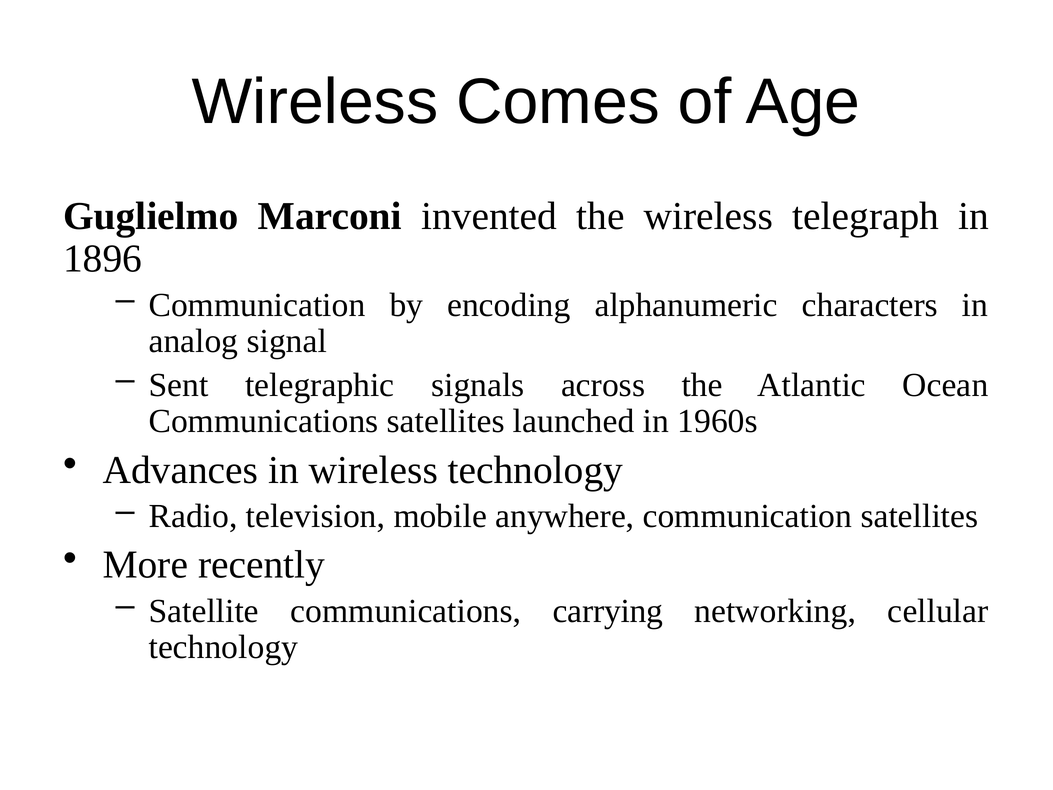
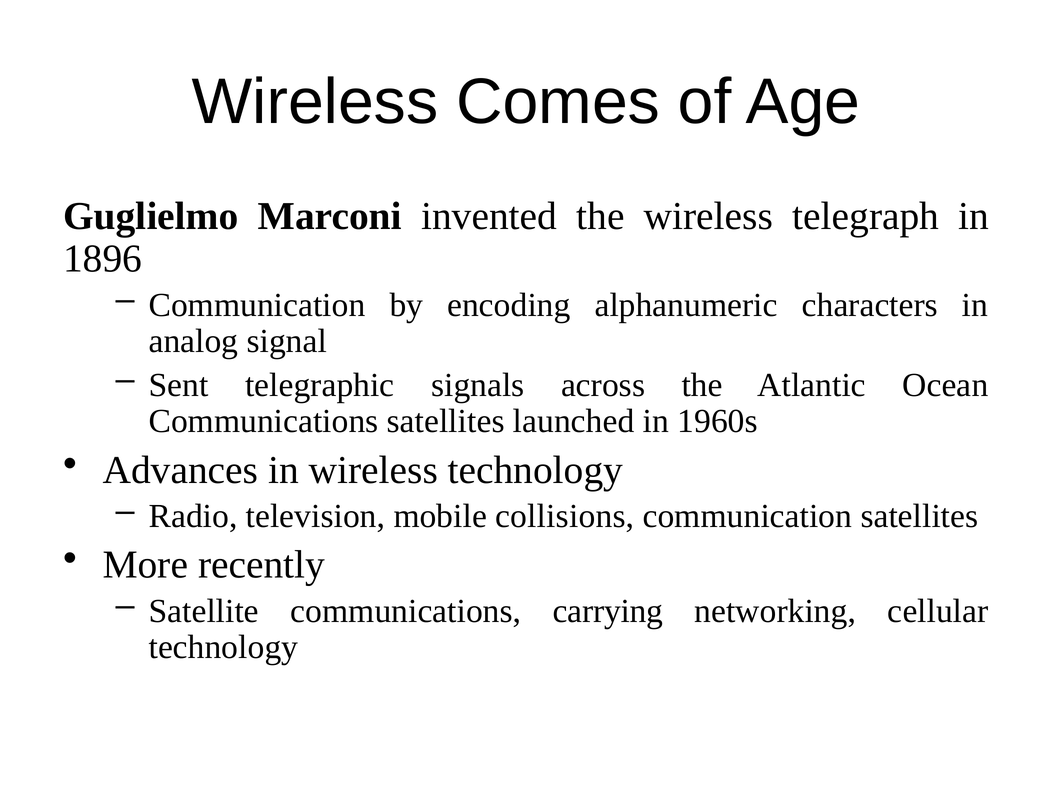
anywhere: anywhere -> collisions
